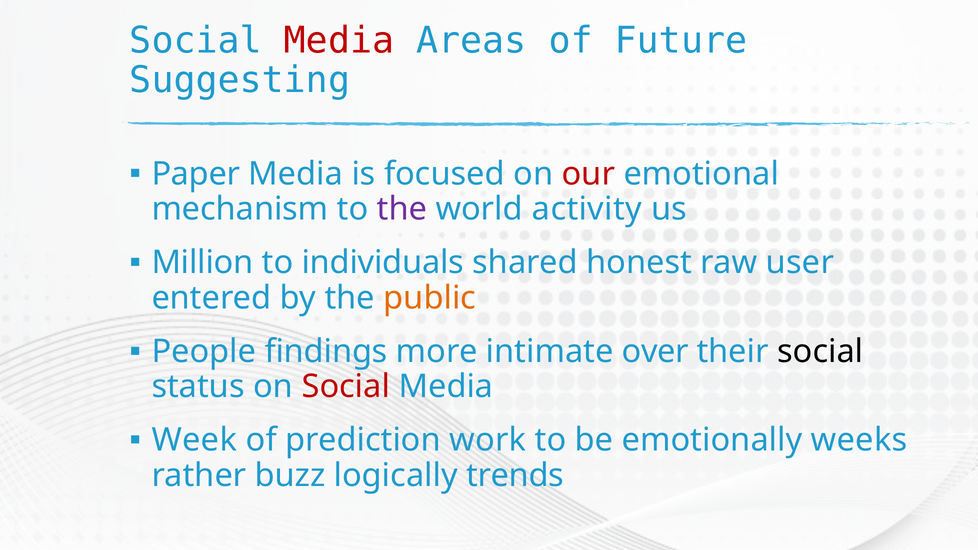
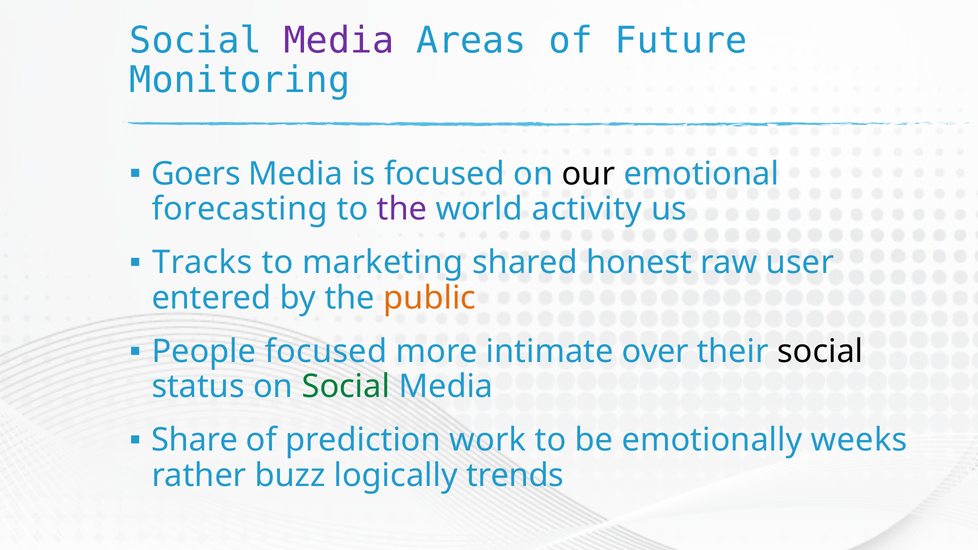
Media at (339, 41) colour: red -> purple
Suggesting: Suggesting -> Monitoring
Paper: Paper -> Goers
our colour: red -> black
mechanism: mechanism -> forecasting
Million: Million -> Tracks
individuals: individuals -> marketing
People findings: findings -> focused
Social at (346, 387) colour: red -> green
Week: Week -> Share
